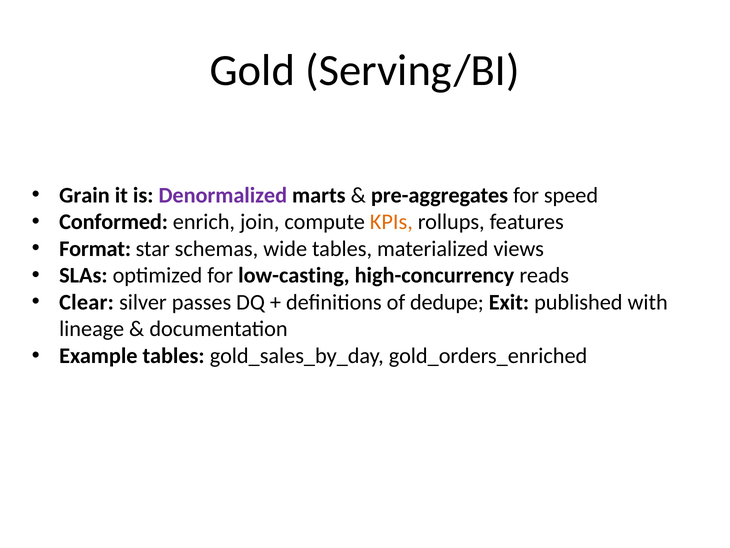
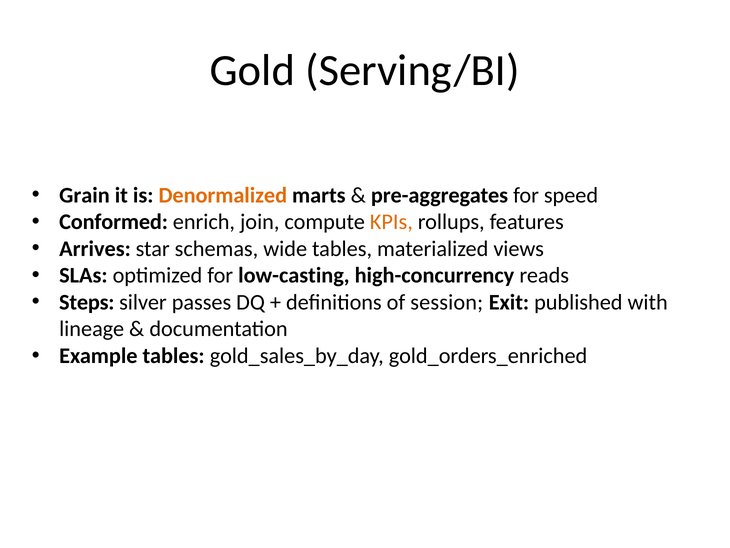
Denormalized colour: purple -> orange
Format: Format -> Arrives
Clear: Clear -> Steps
dedupe: dedupe -> session
